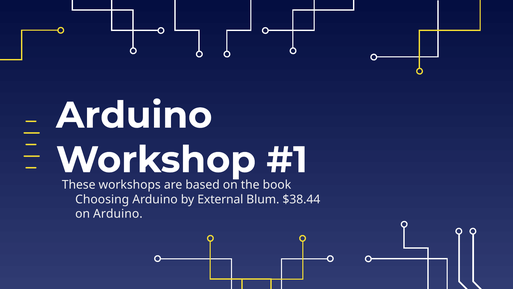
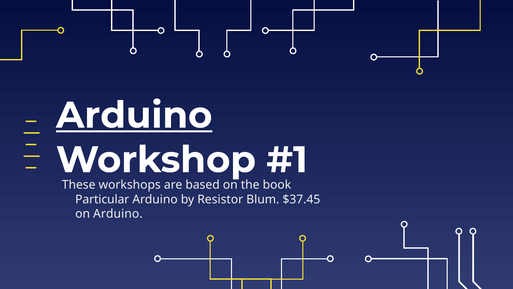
Arduino at (134, 115) underline: none -> present
Choosing: Choosing -> Particular
External: External -> Resistor
$38.44: $38.44 -> $37.45
